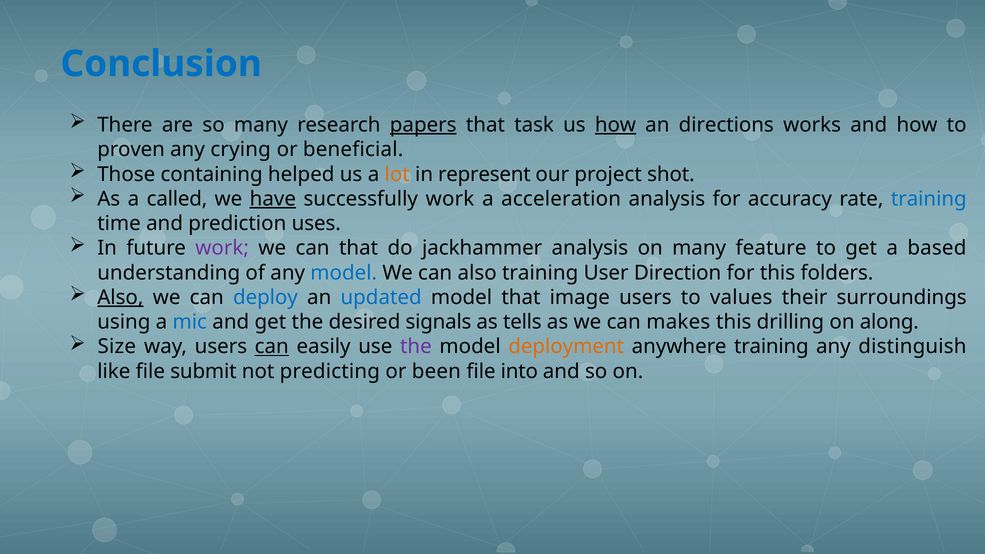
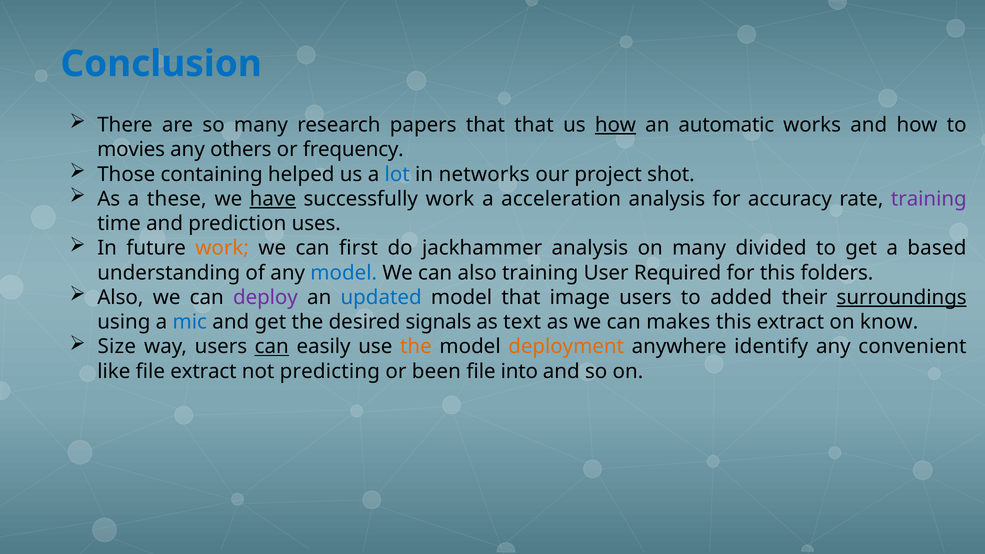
papers underline: present -> none
that task: task -> that
directions: directions -> automatic
proven: proven -> movies
crying: crying -> others
beneficial: beneficial -> frequency
lot colour: orange -> blue
represent: represent -> networks
called: called -> these
training at (929, 199) colour: blue -> purple
work at (222, 248) colour: purple -> orange
can that: that -> first
feature: feature -> divided
Direction: Direction -> Required
Also at (120, 297) underline: present -> none
deploy colour: blue -> purple
values: values -> added
surroundings underline: none -> present
tells: tells -> text
this drilling: drilling -> extract
along: along -> know
the at (416, 347) colour: purple -> orange
anywhere training: training -> identify
distinguish: distinguish -> convenient
file submit: submit -> extract
